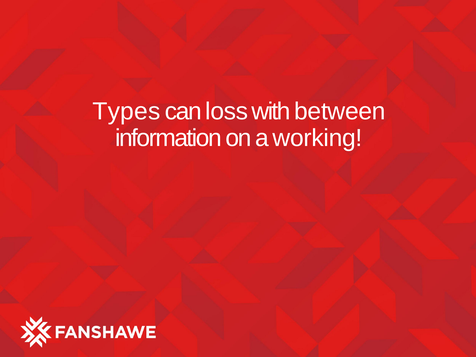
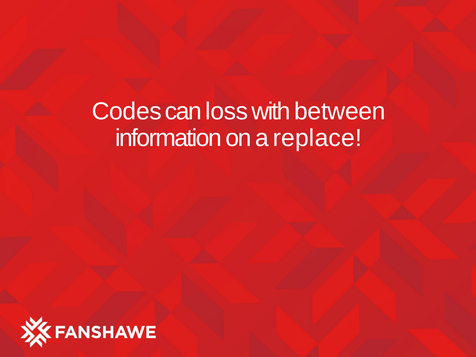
Types: Types -> Codes
working: working -> replace
